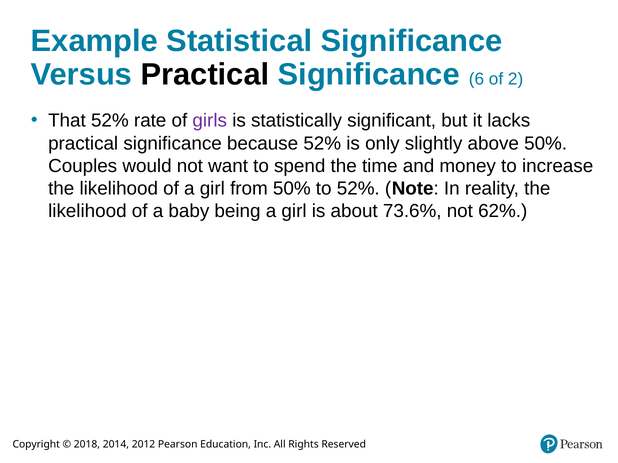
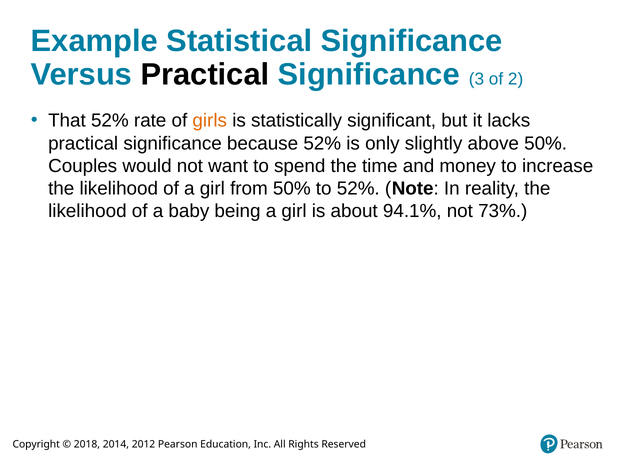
6: 6 -> 3
girls colour: purple -> orange
73.6%: 73.6% -> 94.1%
62%: 62% -> 73%
